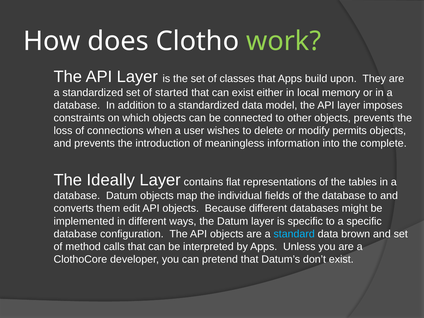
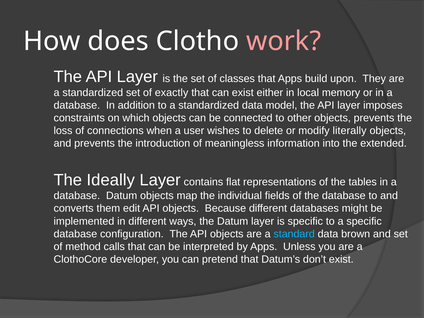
work colour: light green -> pink
started: started -> exactly
permits: permits -> literally
complete: complete -> extended
